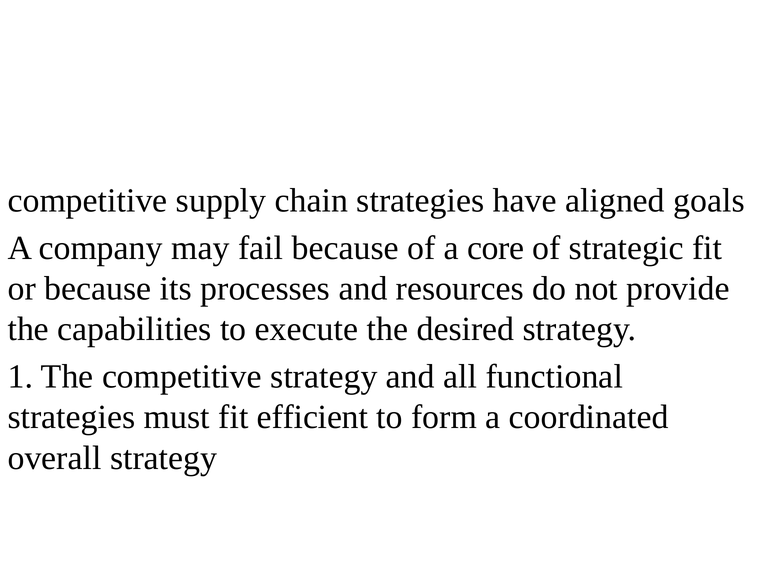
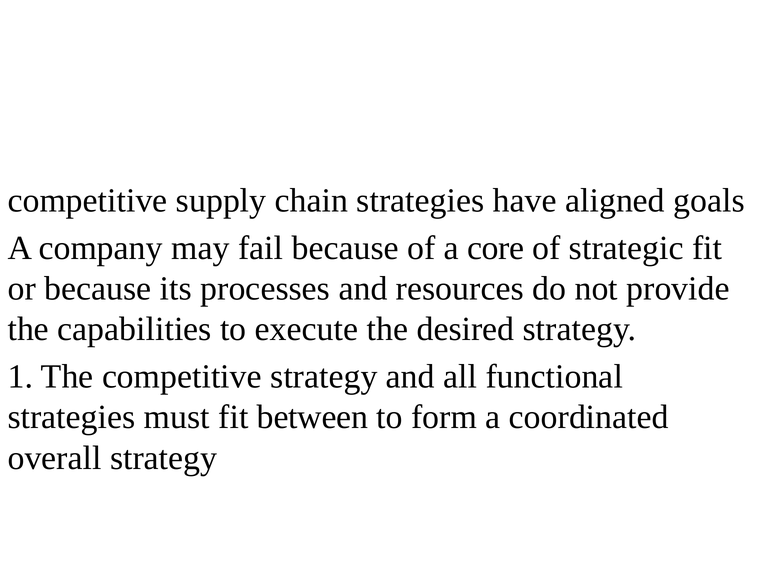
efficient: efficient -> between
